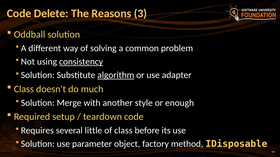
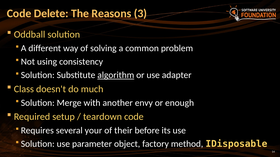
consistency underline: present -> none
style: style -> envy
little: little -> your
of class: class -> their
